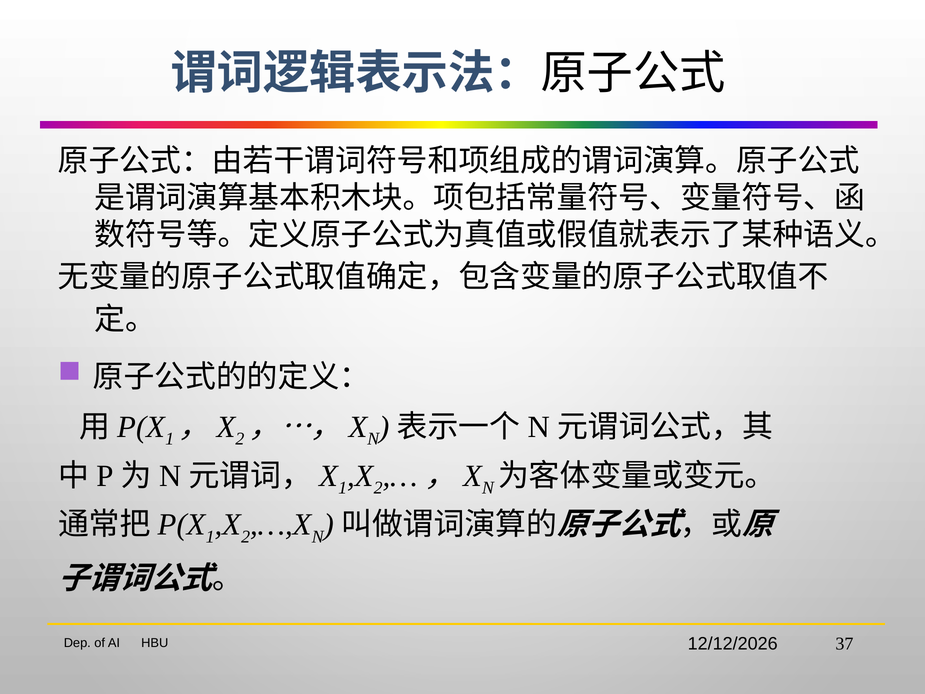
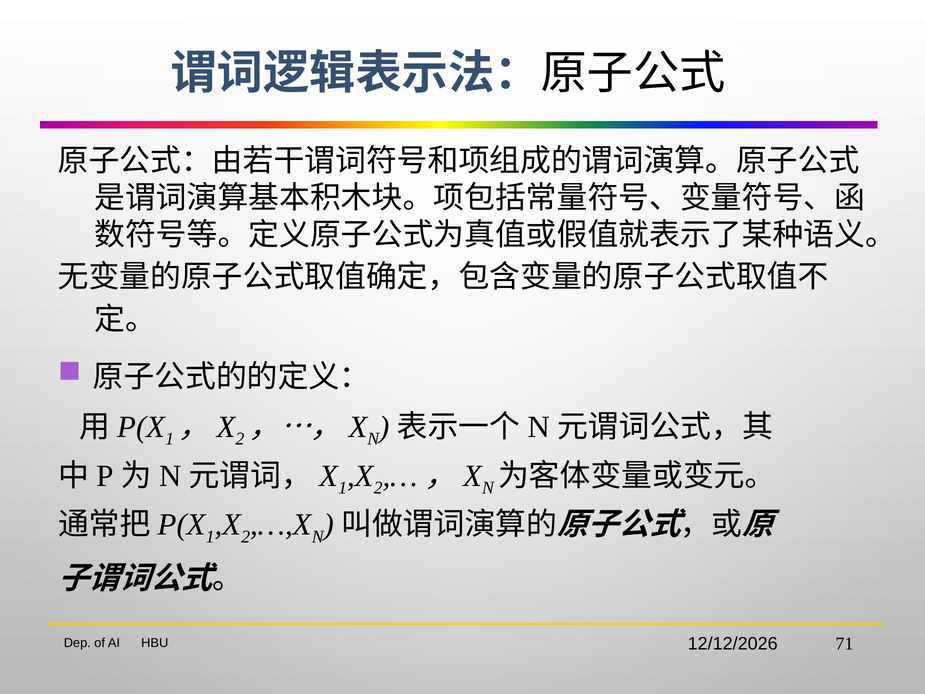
37: 37 -> 71
